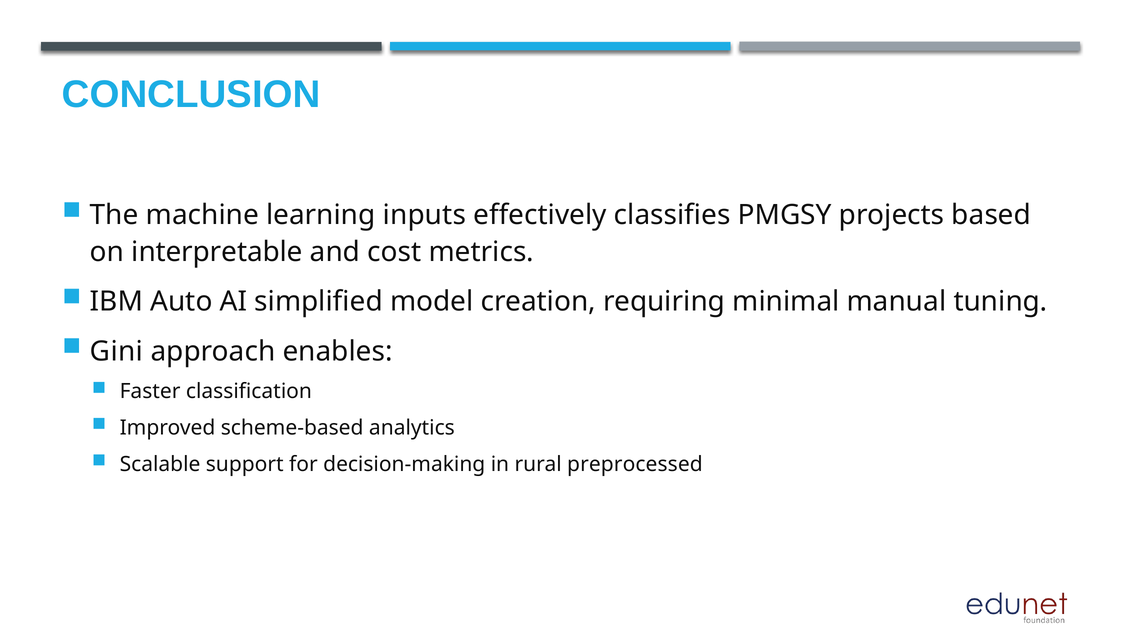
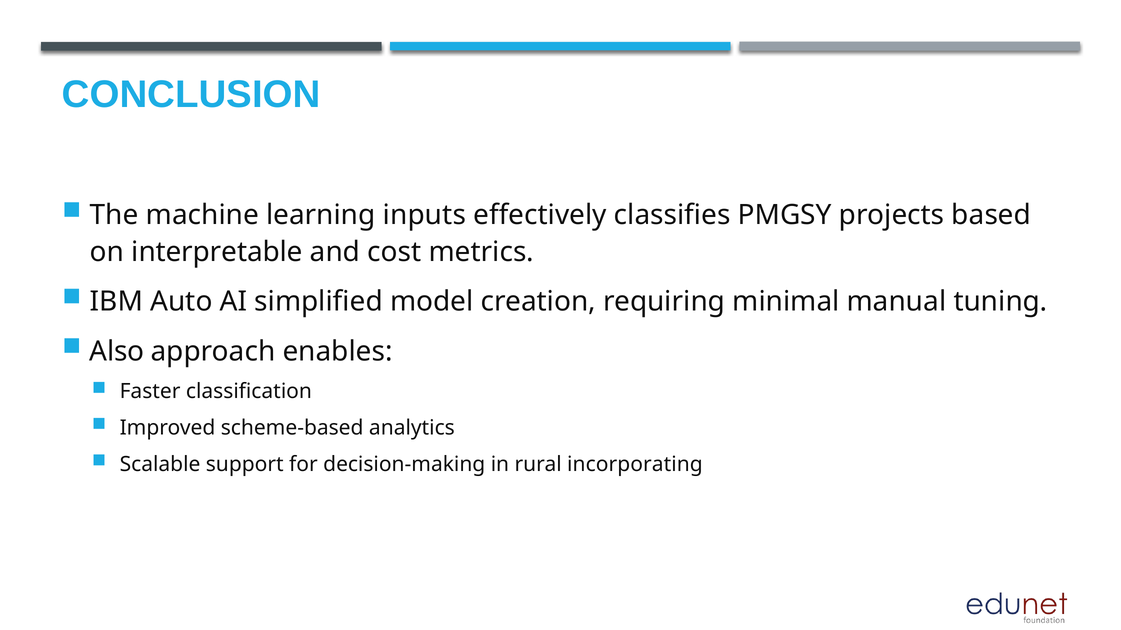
Gini: Gini -> Also
preprocessed: preprocessed -> incorporating
